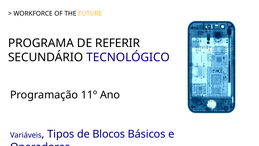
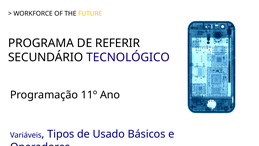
Blocos: Blocos -> Usado
